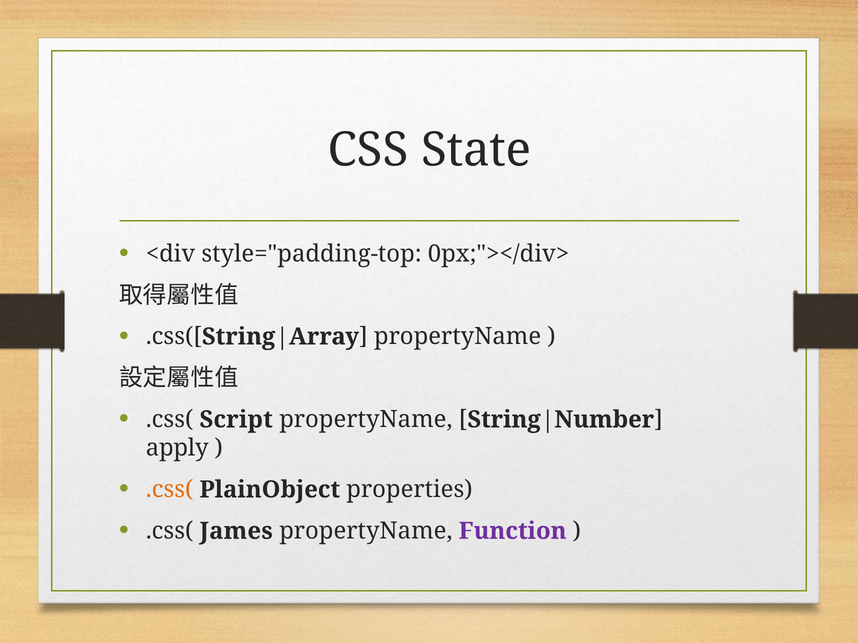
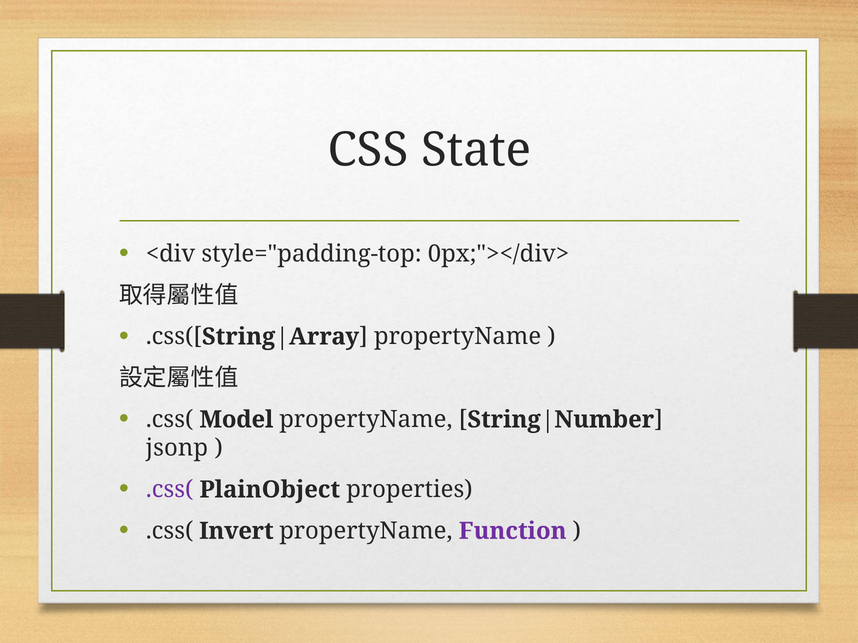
Script: Script -> Model
apply: apply -> jsonp
.css( at (170, 490) colour: orange -> purple
James: James -> Invert
